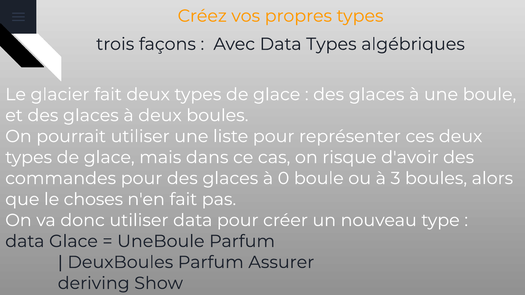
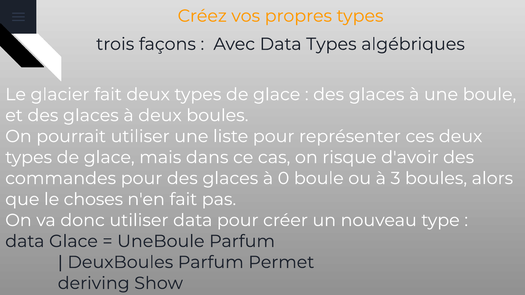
Assurer: Assurer -> Permet
